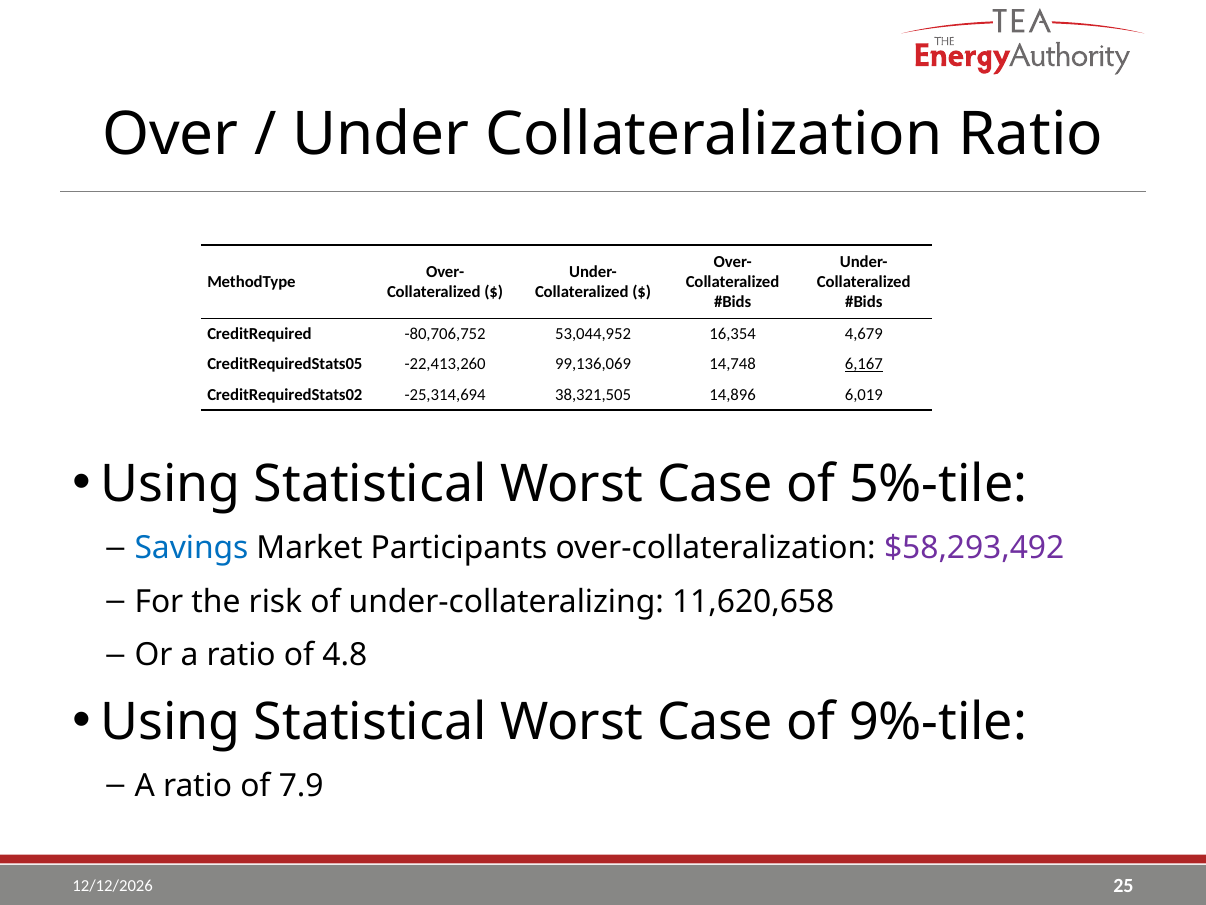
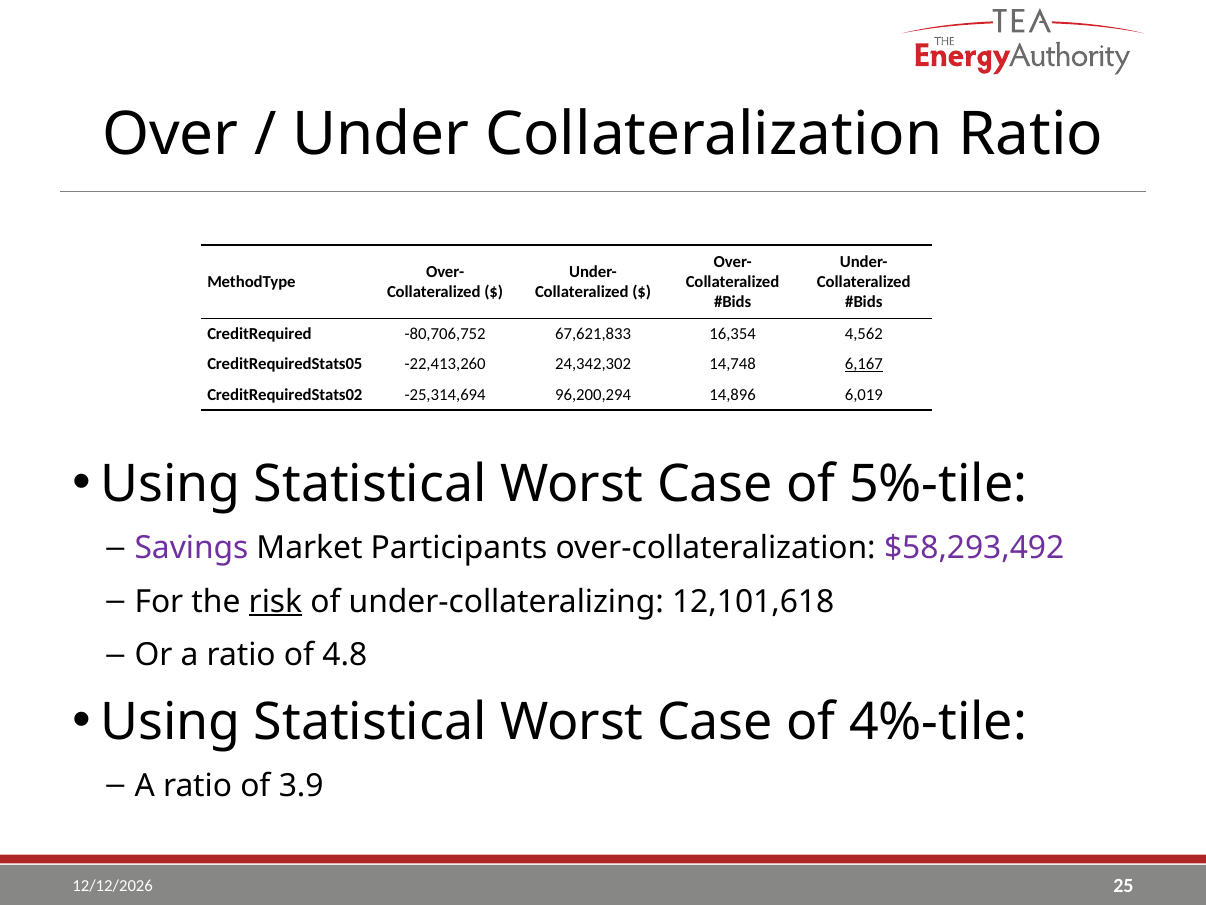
53,044,952: 53,044,952 -> 67,621,833
4,679: 4,679 -> 4,562
99,136,069: 99,136,069 -> 24,342,302
38,321,505: 38,321,505 -> 96,200,294
Savings colour: blue -> purple
risk underline: none -> present
11,620,658: 11,620,658 -> 12,101,618
9%-tile: 9%-tile -> 4%-tile
7.9: 7.9 -> 3.9
